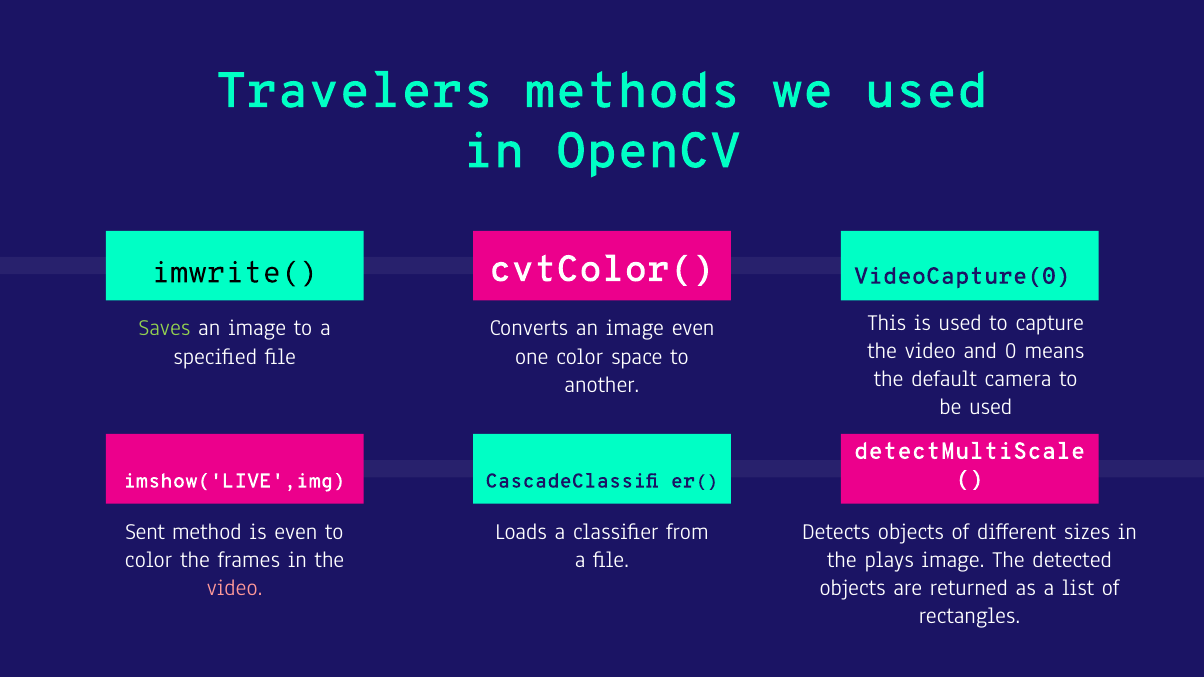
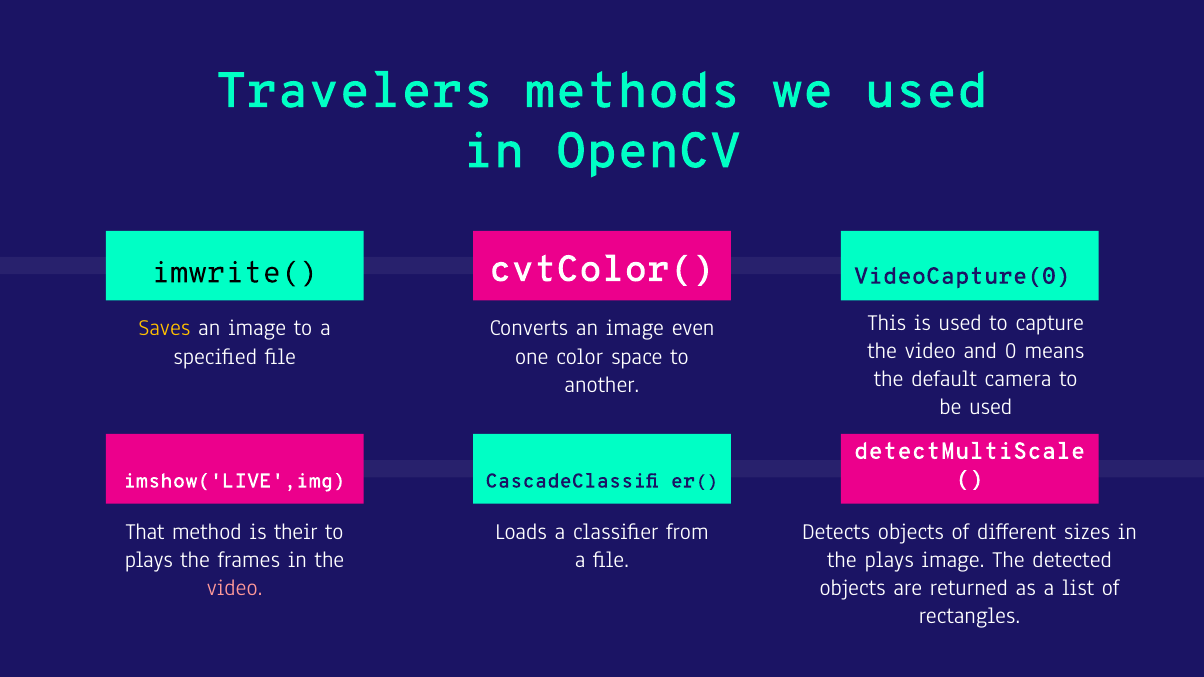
Saves colour: light green -> yellow
Sent: Sent -> That
is even: even -> their
color at (149, 560): color -> plays
